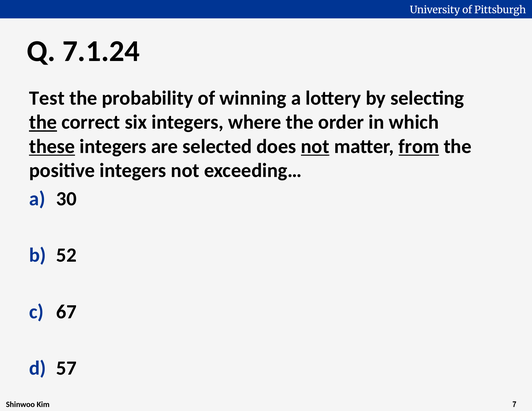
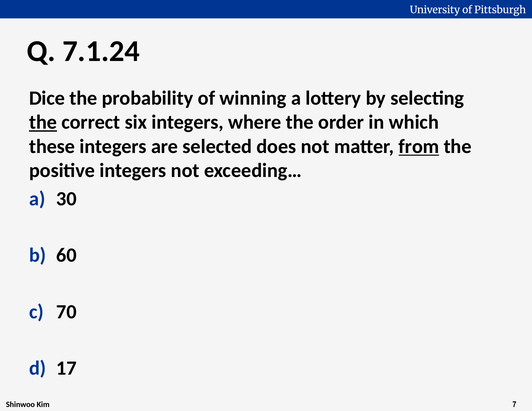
Test: Test -> Dice
these underline: present -> none
not at (315, 146) underline: present -> none
52: 52 -> 60
67: 67 -> 70
57: 57 -> 17
